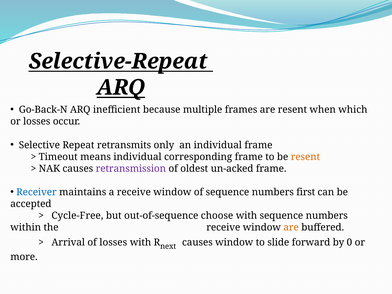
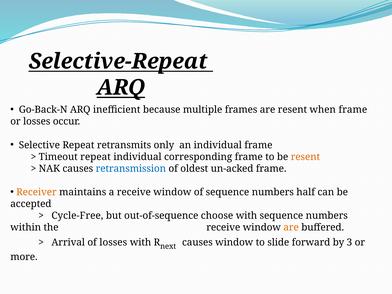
when which: which -> frame
Timeout means: means -> repeat
retransmission colour: purple -> blue
Receiver colour: blue -> orange
first: first -> half
0: 0 -> 3
